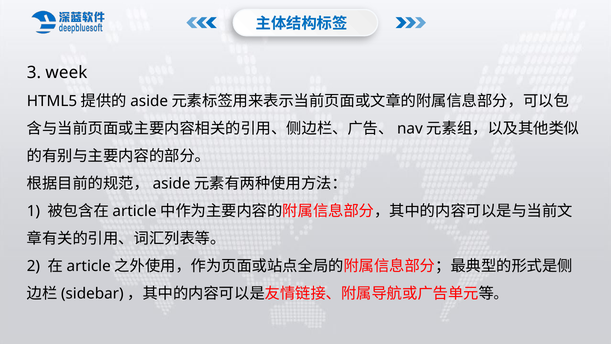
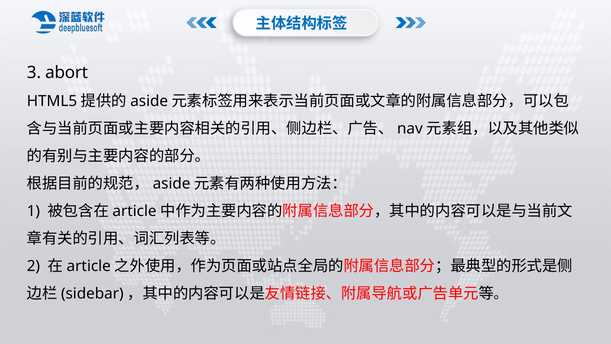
week: week -> abort
